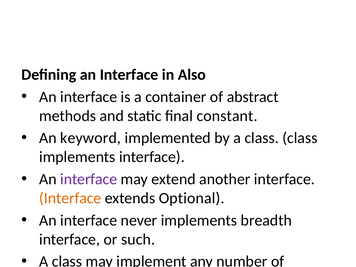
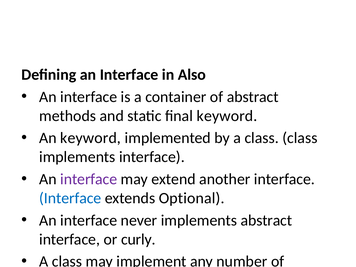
final constant: constant -> keyword
Interface at (70, 198) colour: orange -> blue
implements breadth: breadth -> abstract
such: such -> curly
